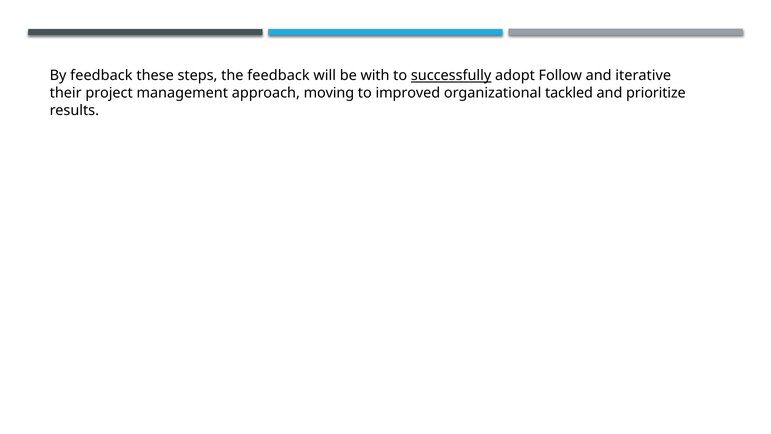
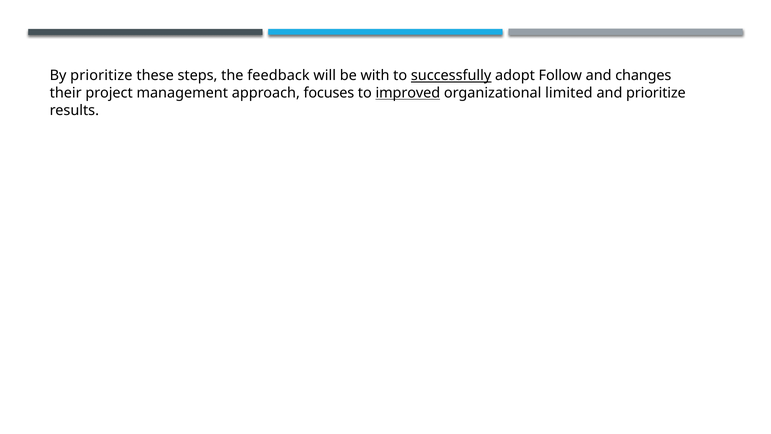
By feedback: feedback -> prioritize
iterative: iterative -> changes
moving: moving -> focuses
improved underline: none -> present
tackled: tackled -> limited
